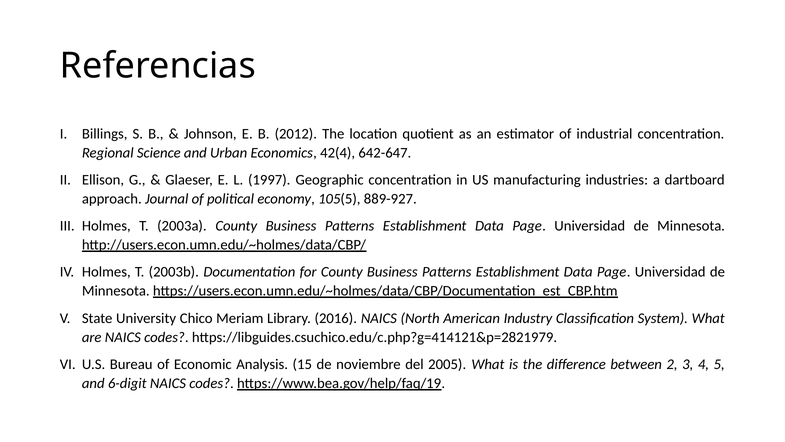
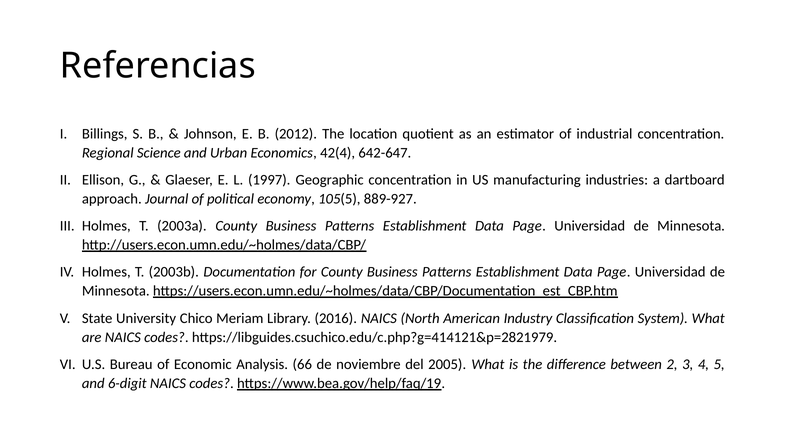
15: 15 -> 66
